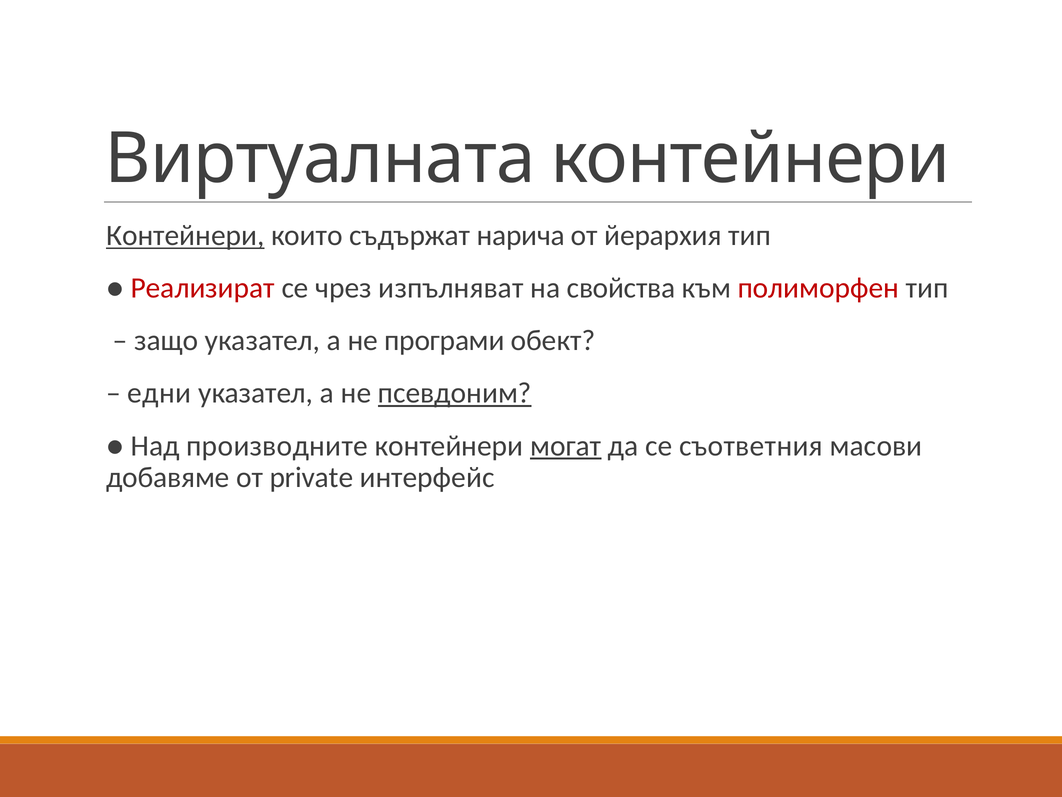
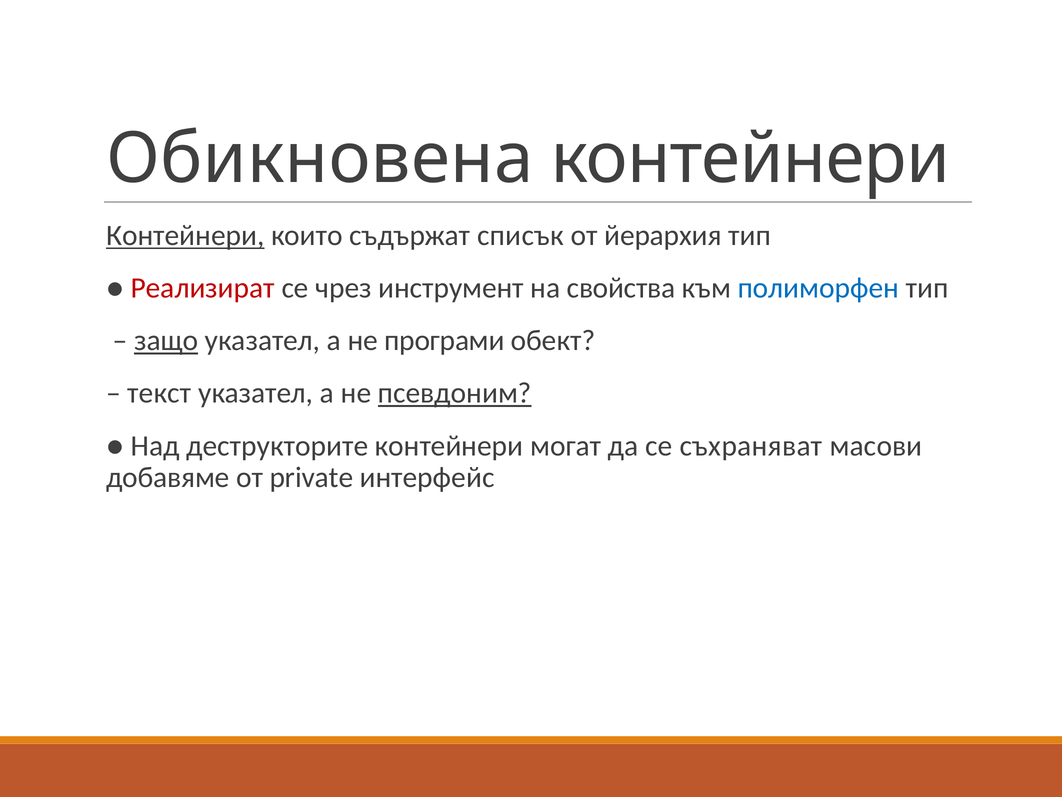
Виртуалната: Виртуалната -> Обикновена
нарича: нарича -> списък
изпълняват: изпълняват -> инструмент
полиморфен colour: red -> blue
защо underline: none -> present
едни: едни -> текст
производните: производните -> деструкторите
могат underline: present -> none
съответния: съответния -> съхраняват
